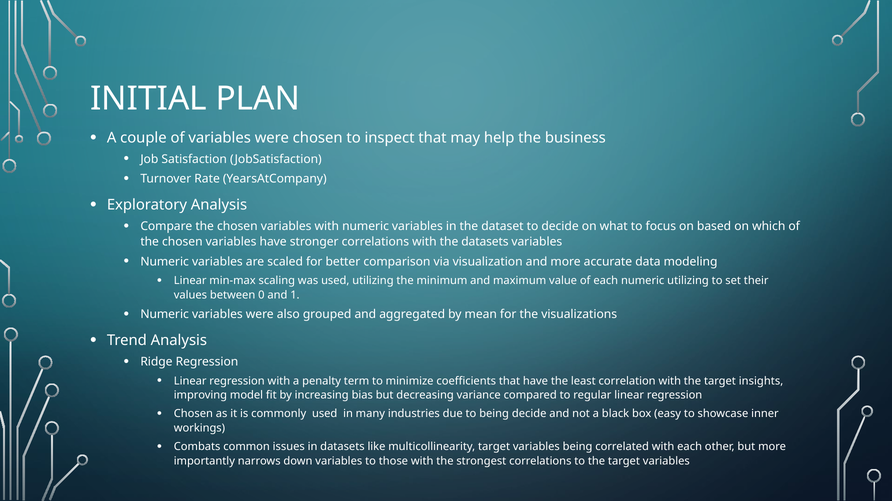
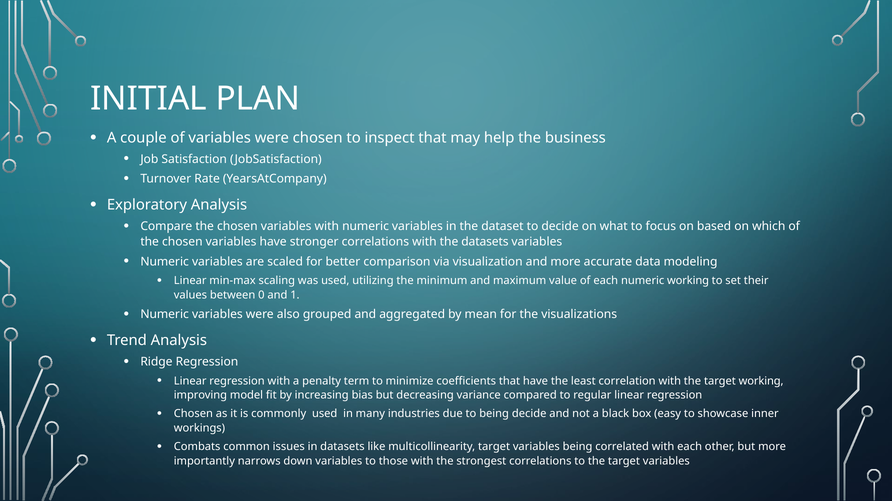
numeric utilizing: utilizing -> working
target insights: insights -> working
